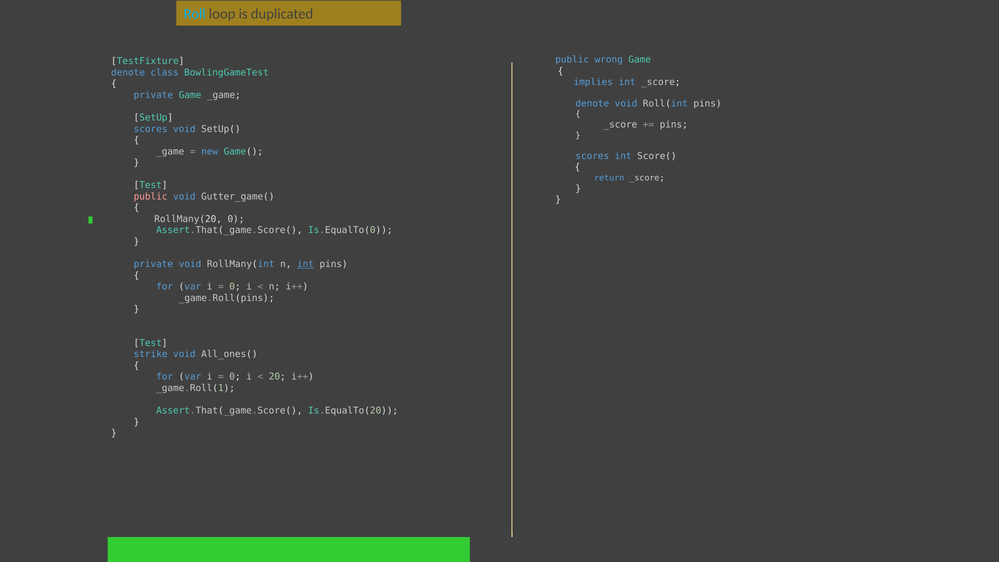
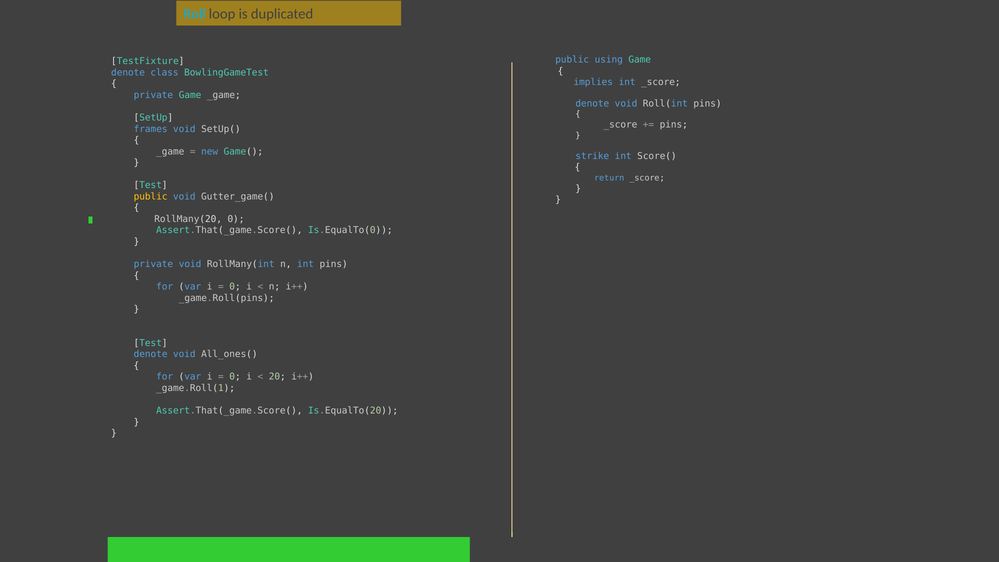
wrong: wrong -> using
scores at (151, 129): scores -> frames
scores at (592, 156): scores -> strike
public at (151, 197) colour: pink -> yellow
int at (306, 264) underline: present -> none
strike at (151, 354): strike -> denote
